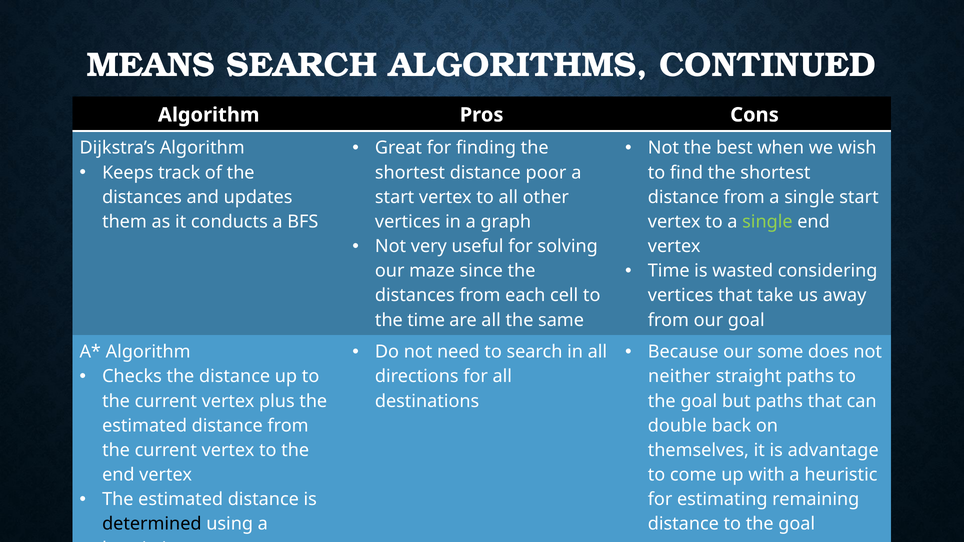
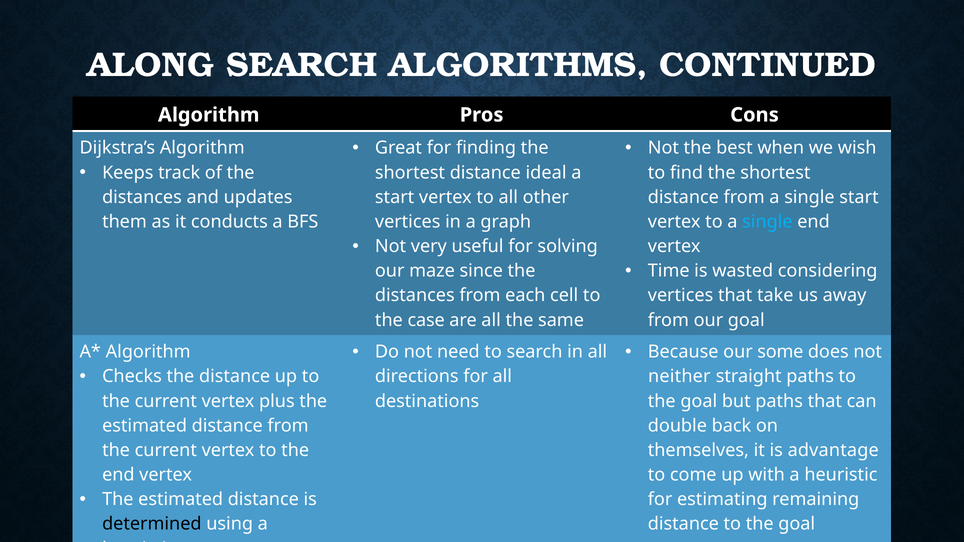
MEANS: MEANS -> ALONG
poor: poor -> ideal
single at (767, 222) colour: light green -> light blue
the time: time -> case
